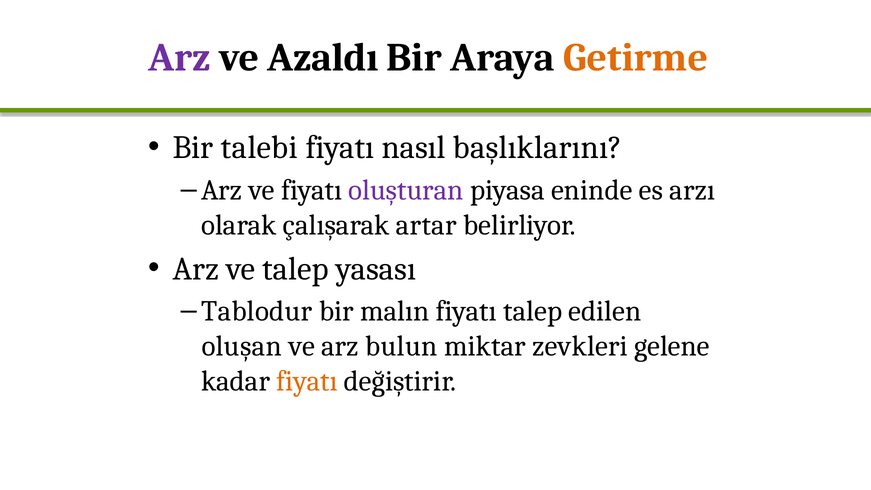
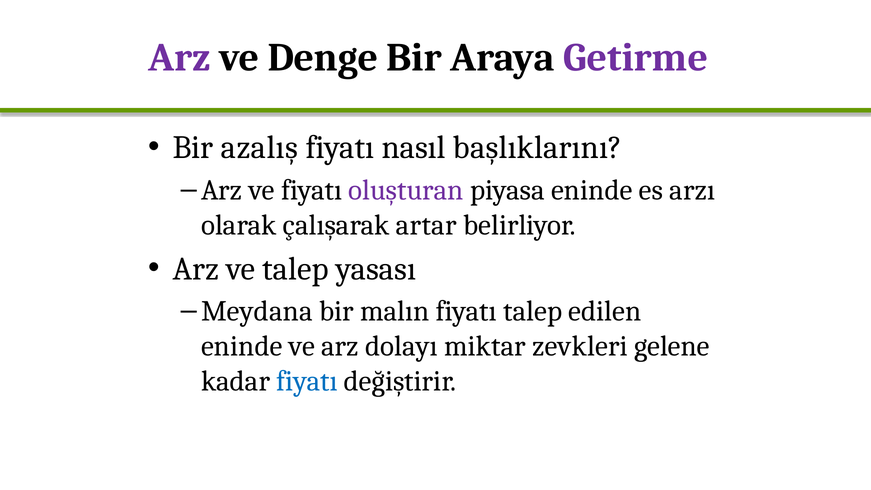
Azaldı: Azaldı -> Denge
Getirme colour: orange -> purple
talebi: talebi -> azalış
Tablodur: Tablodur -> Meydana
oluşan at (242, 346): oluşan -> eninde
bulun: bulun -> dolayı
fiyatı at (307, 381) colour: orange -> blue
